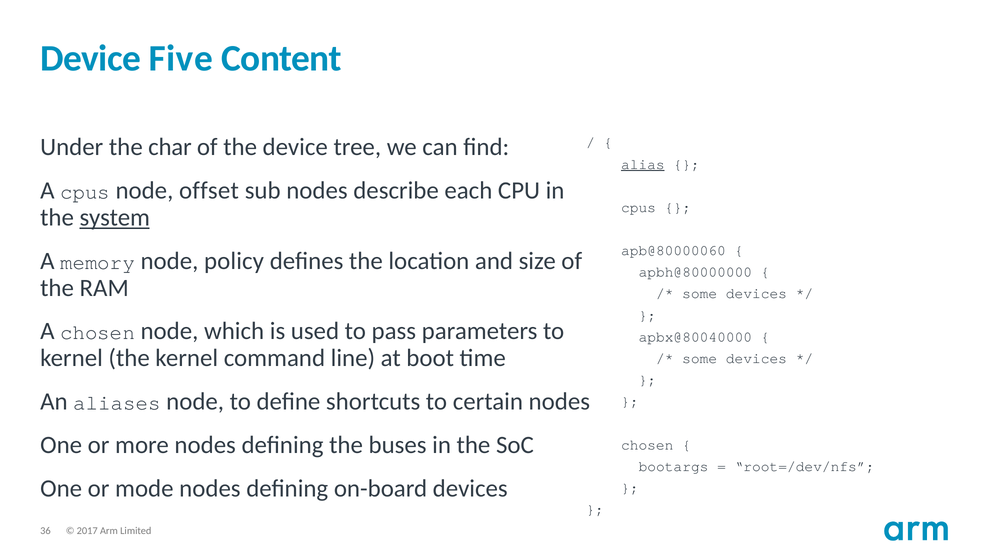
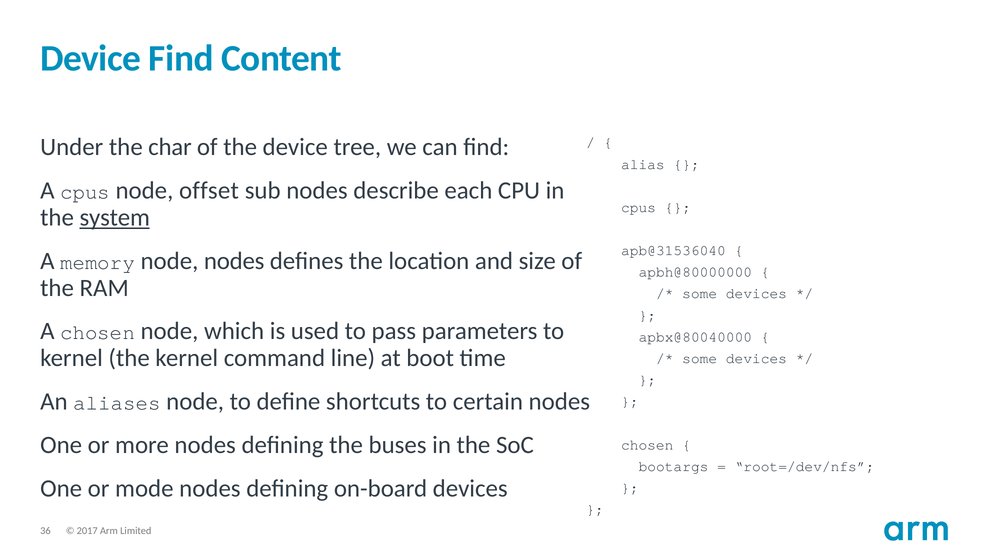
Device Five: Five -> Find
alias underline: present -> none
apb@80000060: apb@80000060 -> apb@31536040
node policy: policy -> nodes
